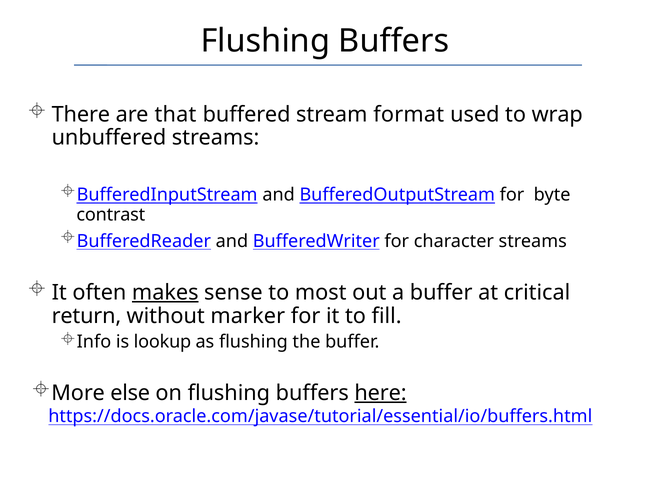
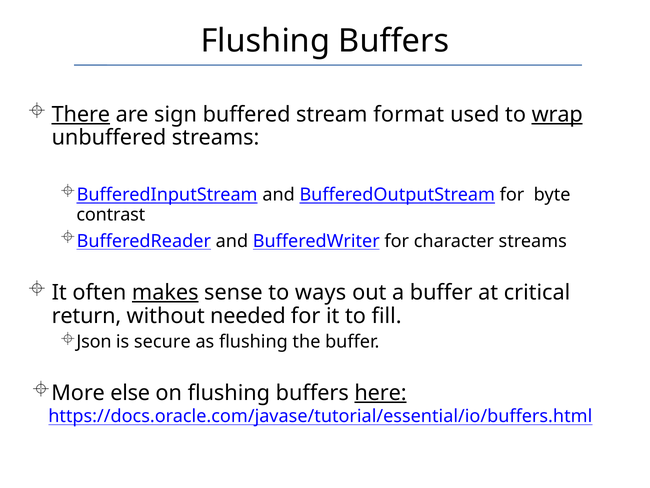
There underline: none -> present
that: that -> sign
wrap underline: none -> present
most: most -> ways
marker: marker -> needed
Info: Info -> Json
lookup: lookup -> secure
